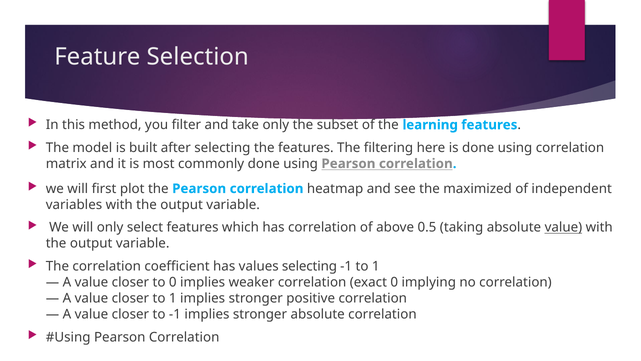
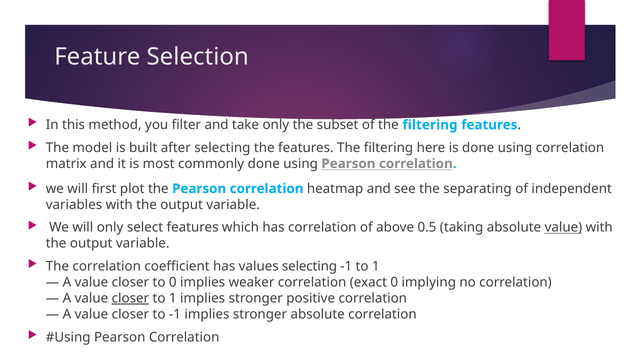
of the learning: learning -> filtering
maximized: maximized -> separating
closer at (130, 298) underline: none -> present
